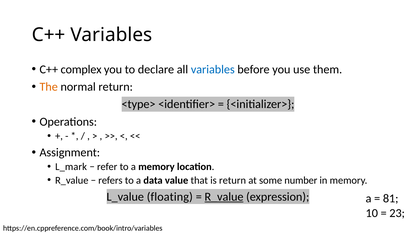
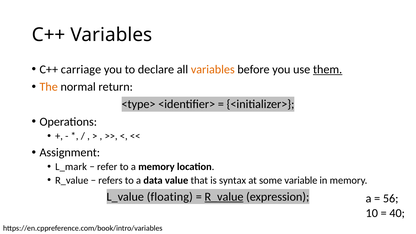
complex: complex -> carriage
variables at (213, 69) colour: blue -> orange
them underline: none -> present
is return: return -> syntax
number: number -> variable
81: 81 -> 56
23: 23 -> 40
